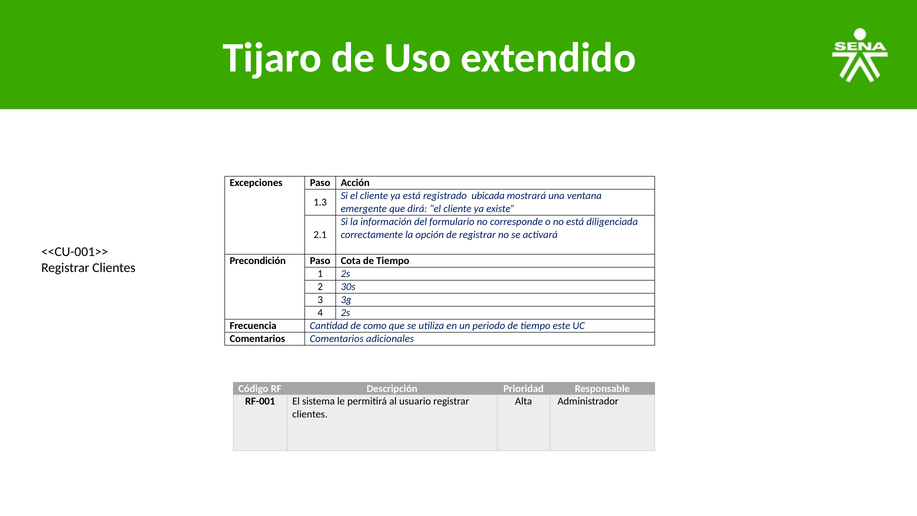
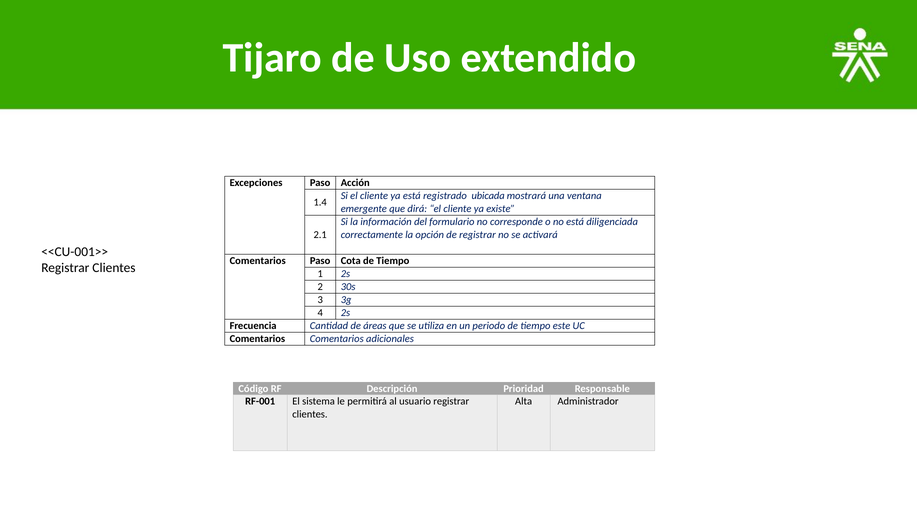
1.3: 1.3 -> 1.4
Precondición at (258, 261): Precondición -> Comentarios
como: como -> áreas
